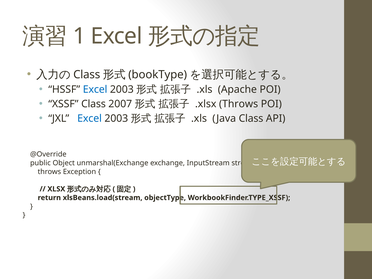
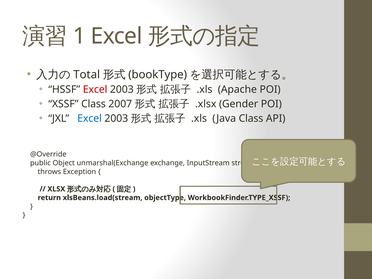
Class at (87, 75): Class -> Total
Excel at (95, 90) colour: blue -> red
.xlsx Throws: Throws -> Gender
